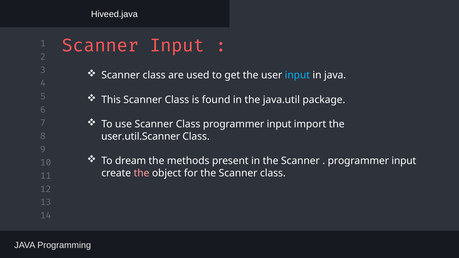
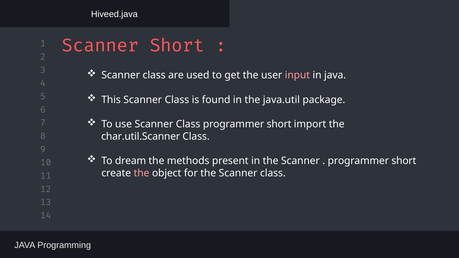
Scanner Input: Input -> Short
input at (297, 75) colour: light blue -> pink
Class programmer input: input -> short
user.util.Scanner: user.util.Scanner -> char.util.Scanner
input at (404, 161): input -> short
